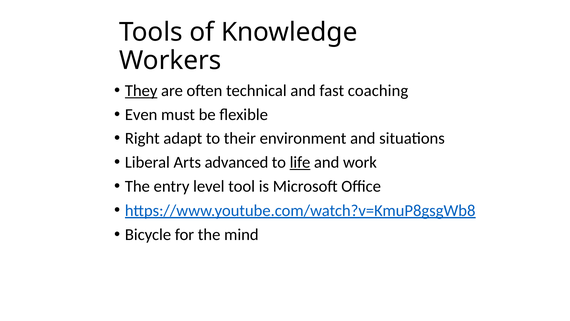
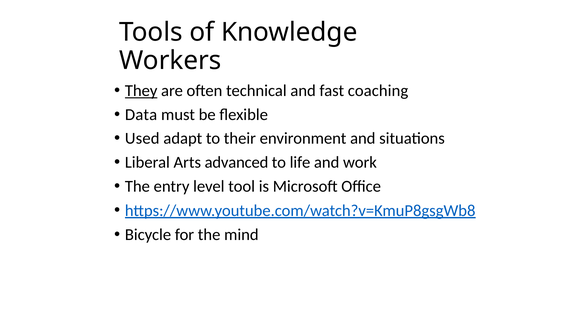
Even: Even -> Data
Right: Right -> Used
life underline: present -> none
